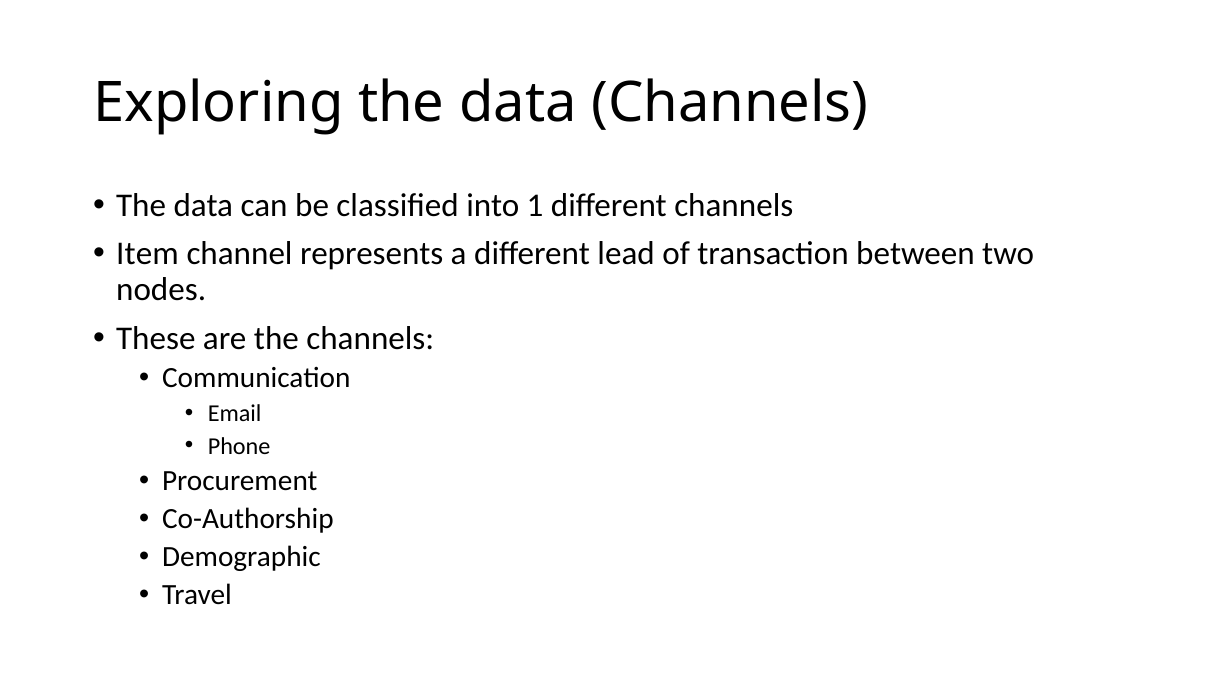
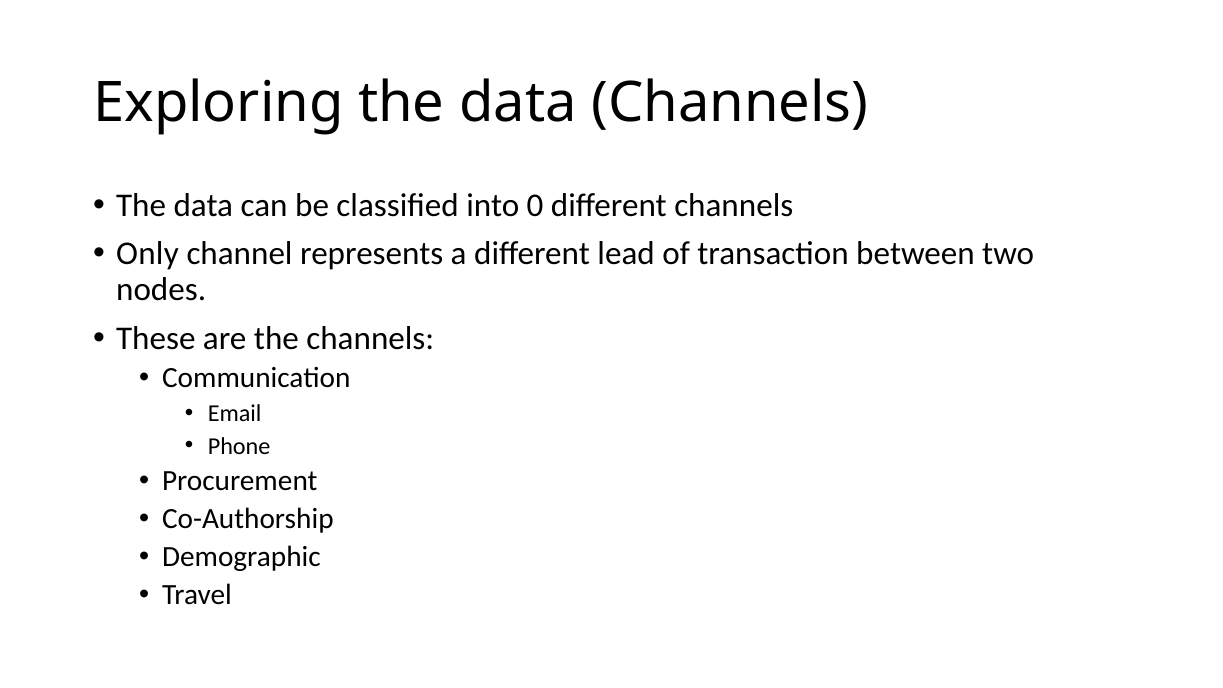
1: 1 -> 0
Item: Item -> Only
